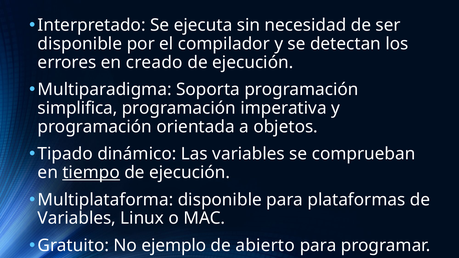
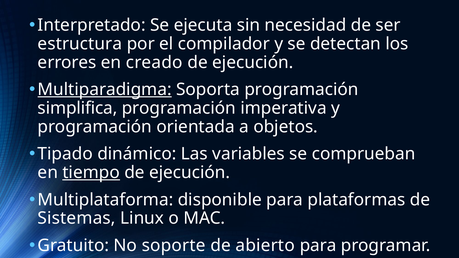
disponible at (80, 44): disponible -> estructura
Multiparadigma underline: none -> present
Variables at (77, 218): Variables -> Sistemas
ejemplo: ejemplo -> soporte
